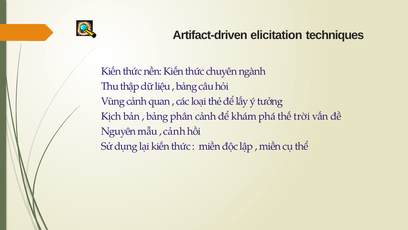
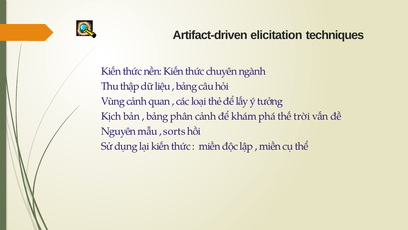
cảnh at (174, 131): cảnh -> sorts
